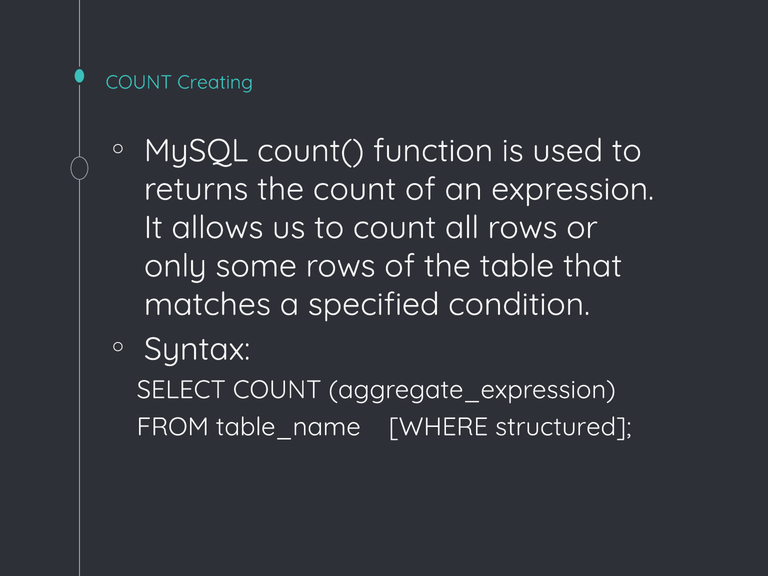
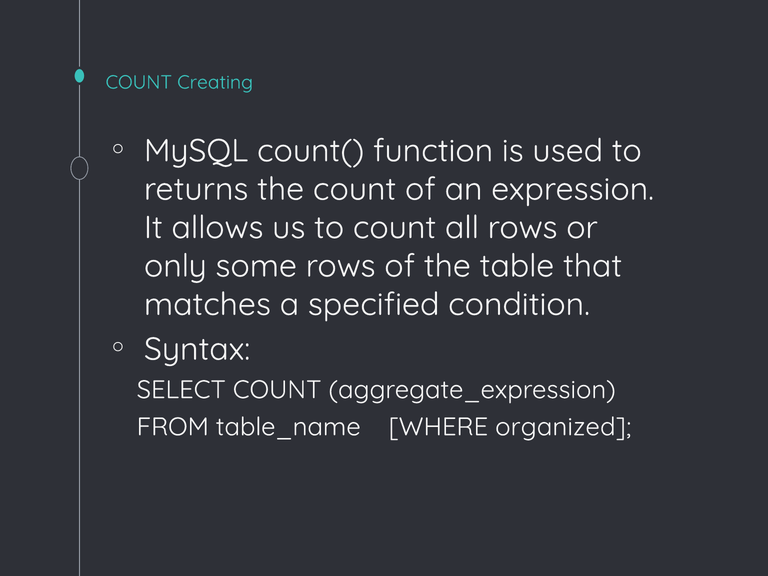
structured: structured -> organized
